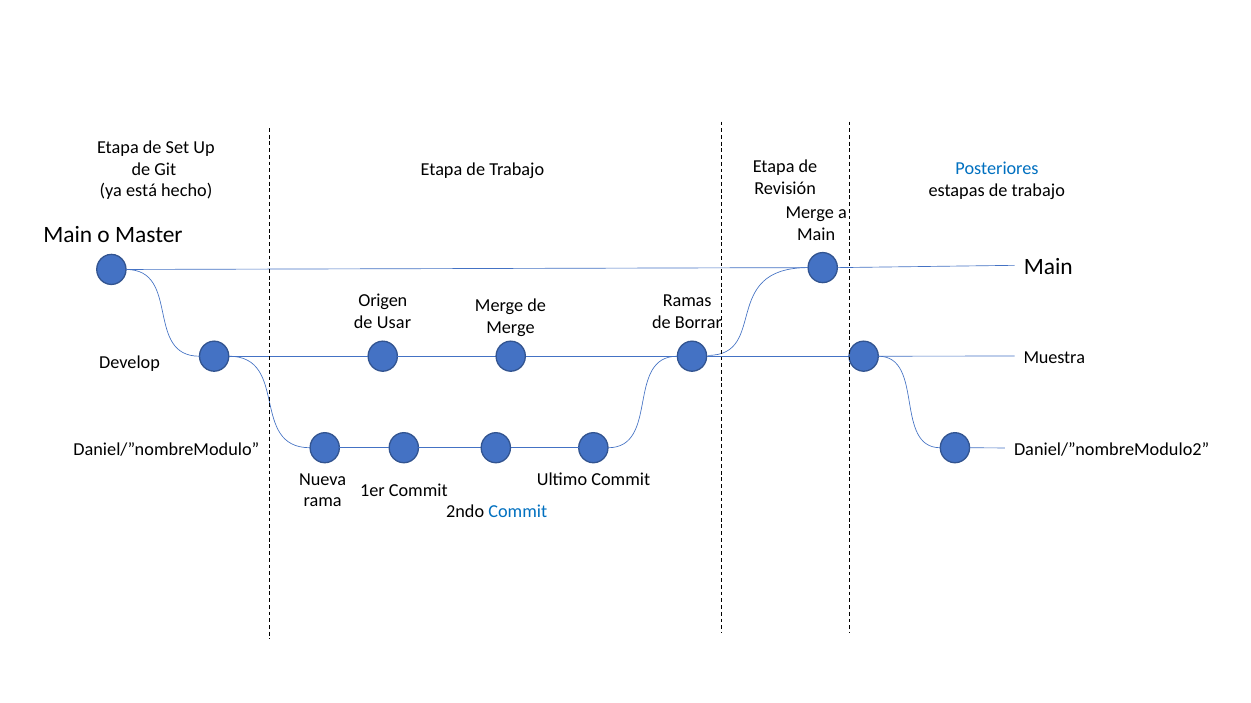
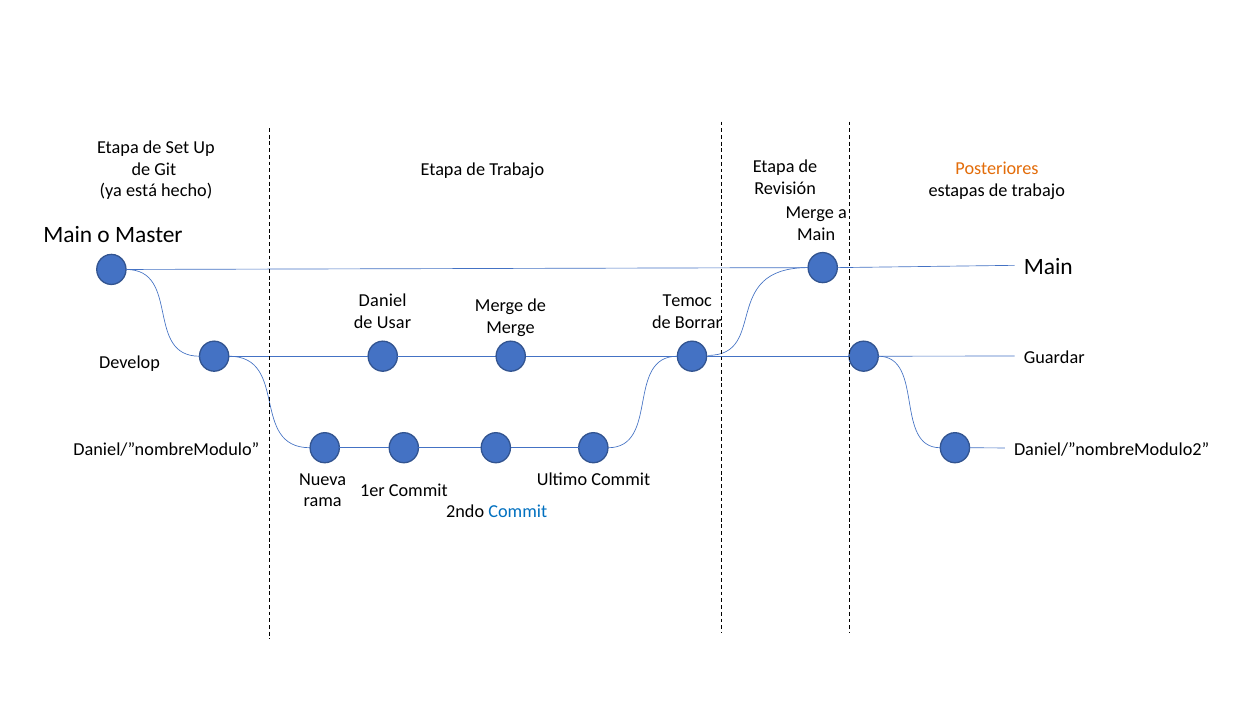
Posteriores colour: blue -> orange
Origen: Origen -> Daniel
Ramas: Ramas -> Temoc
Muestra: Muestra -> Guardar
